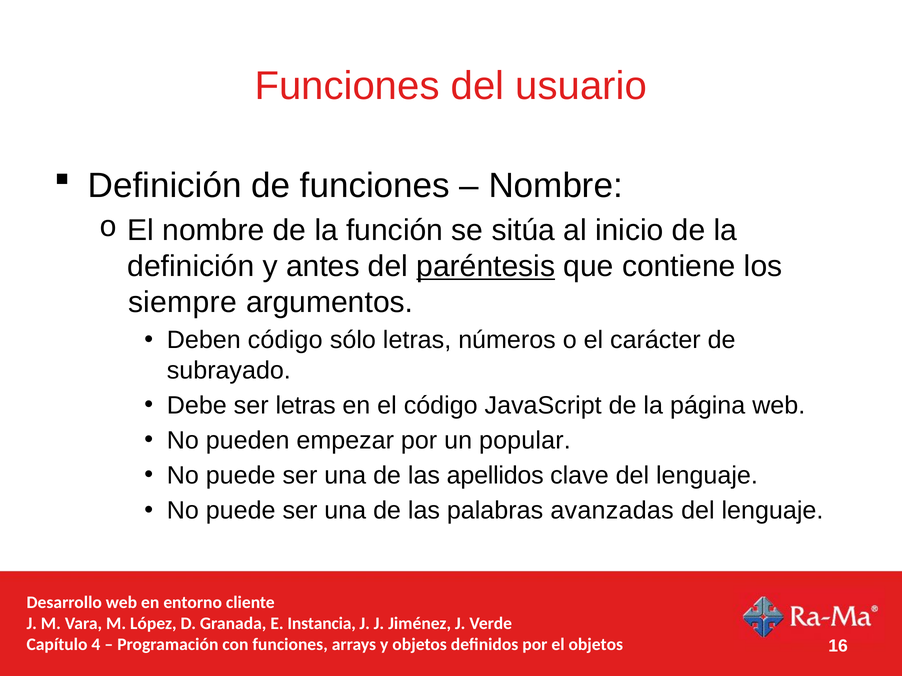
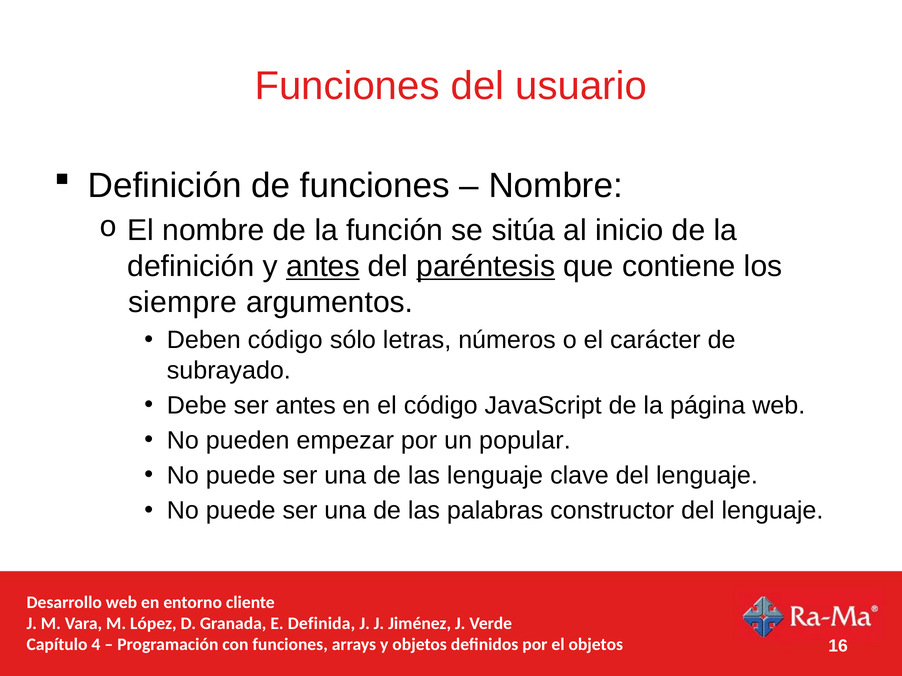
antes at (323, 267) underline: none -> present
ser letras: letras -> antes
las apellidos: apellidos -> lenguaje
avanzadas: avanzadas -> constructor
Instancia: Instancia -> Definida
